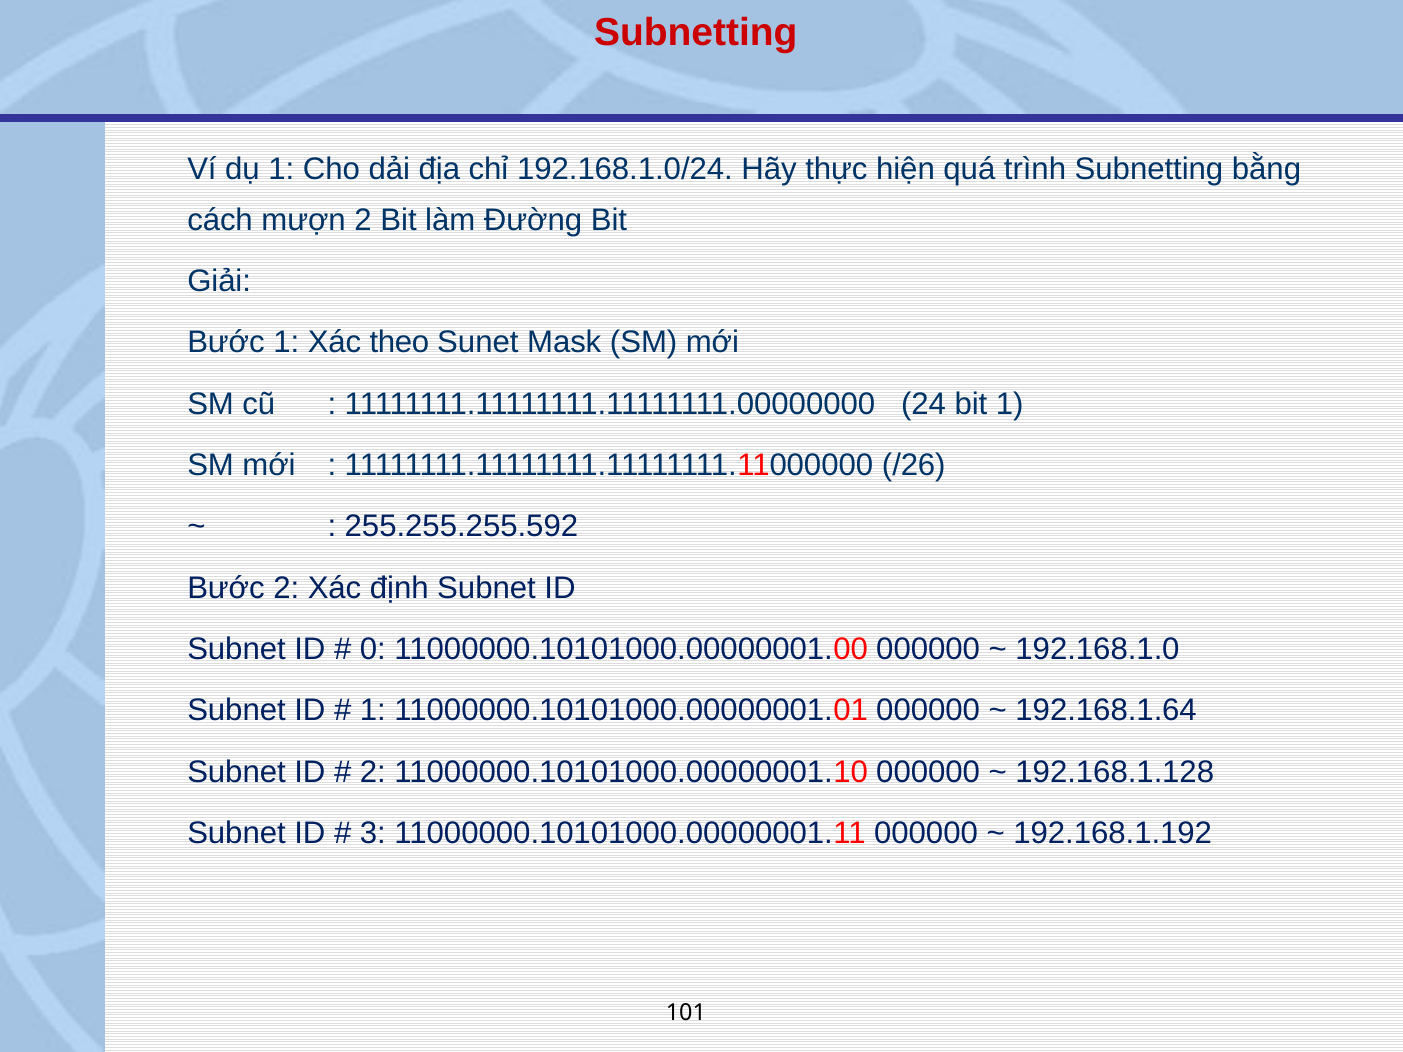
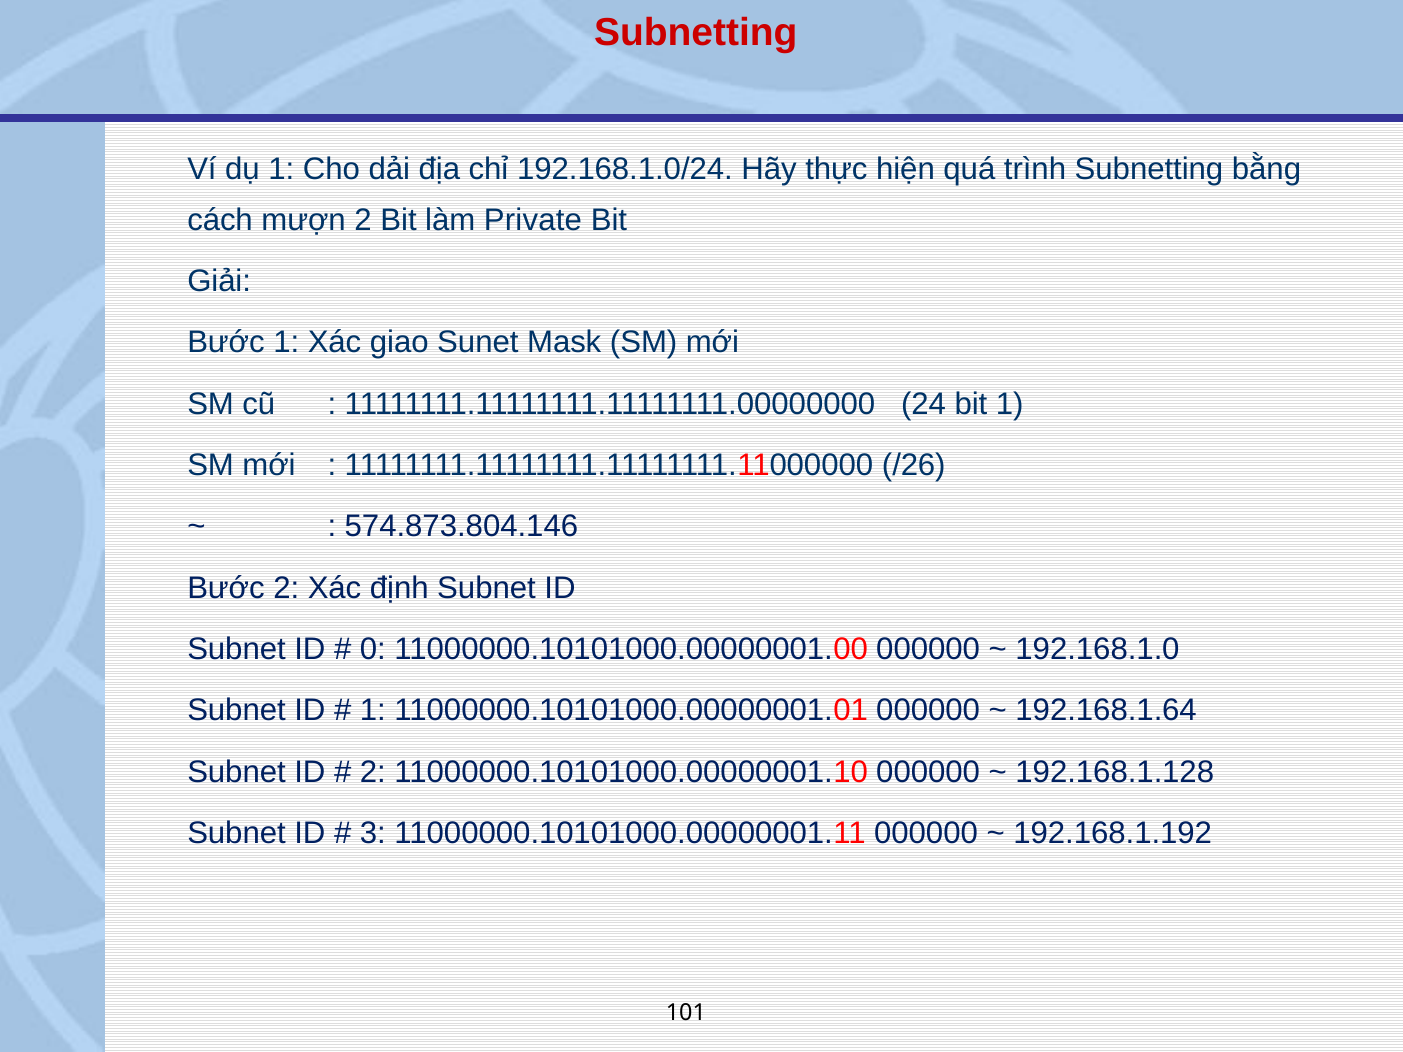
Đường: Đường -> Private
theo: theo -> giao
255.255.255.592: 255.255.255.592 -> 574.873.804.146
